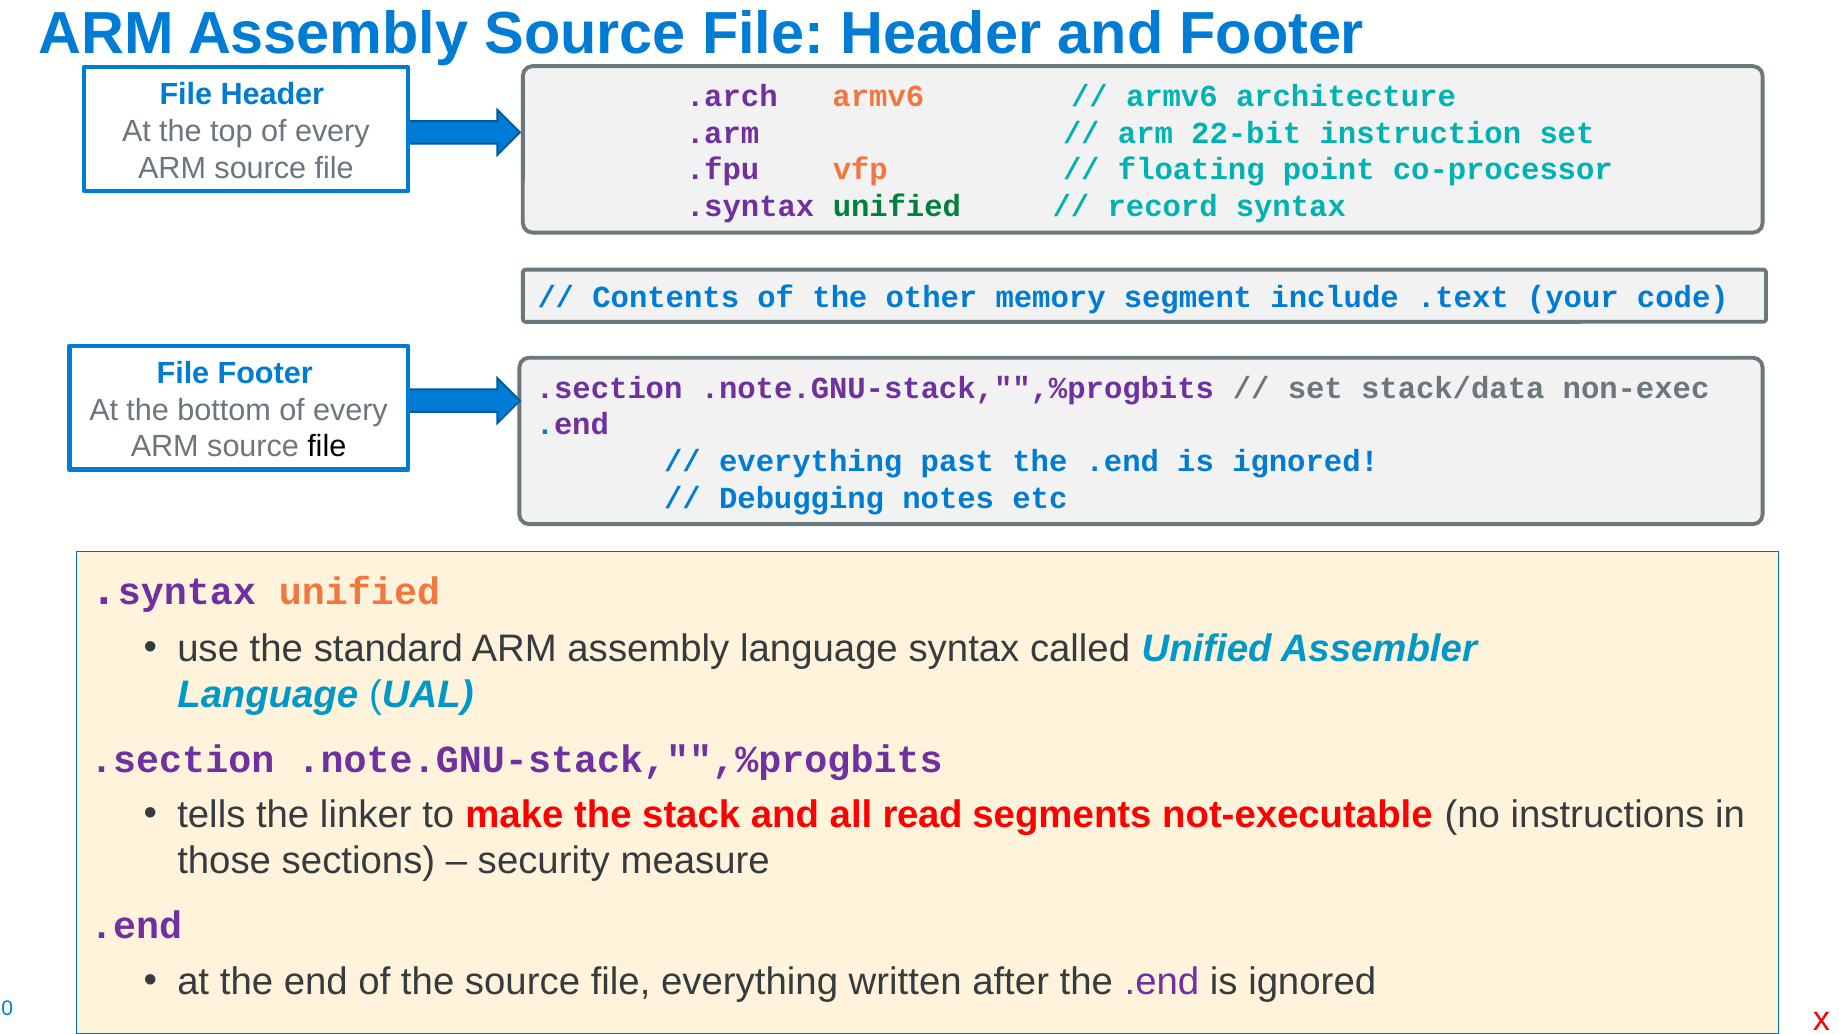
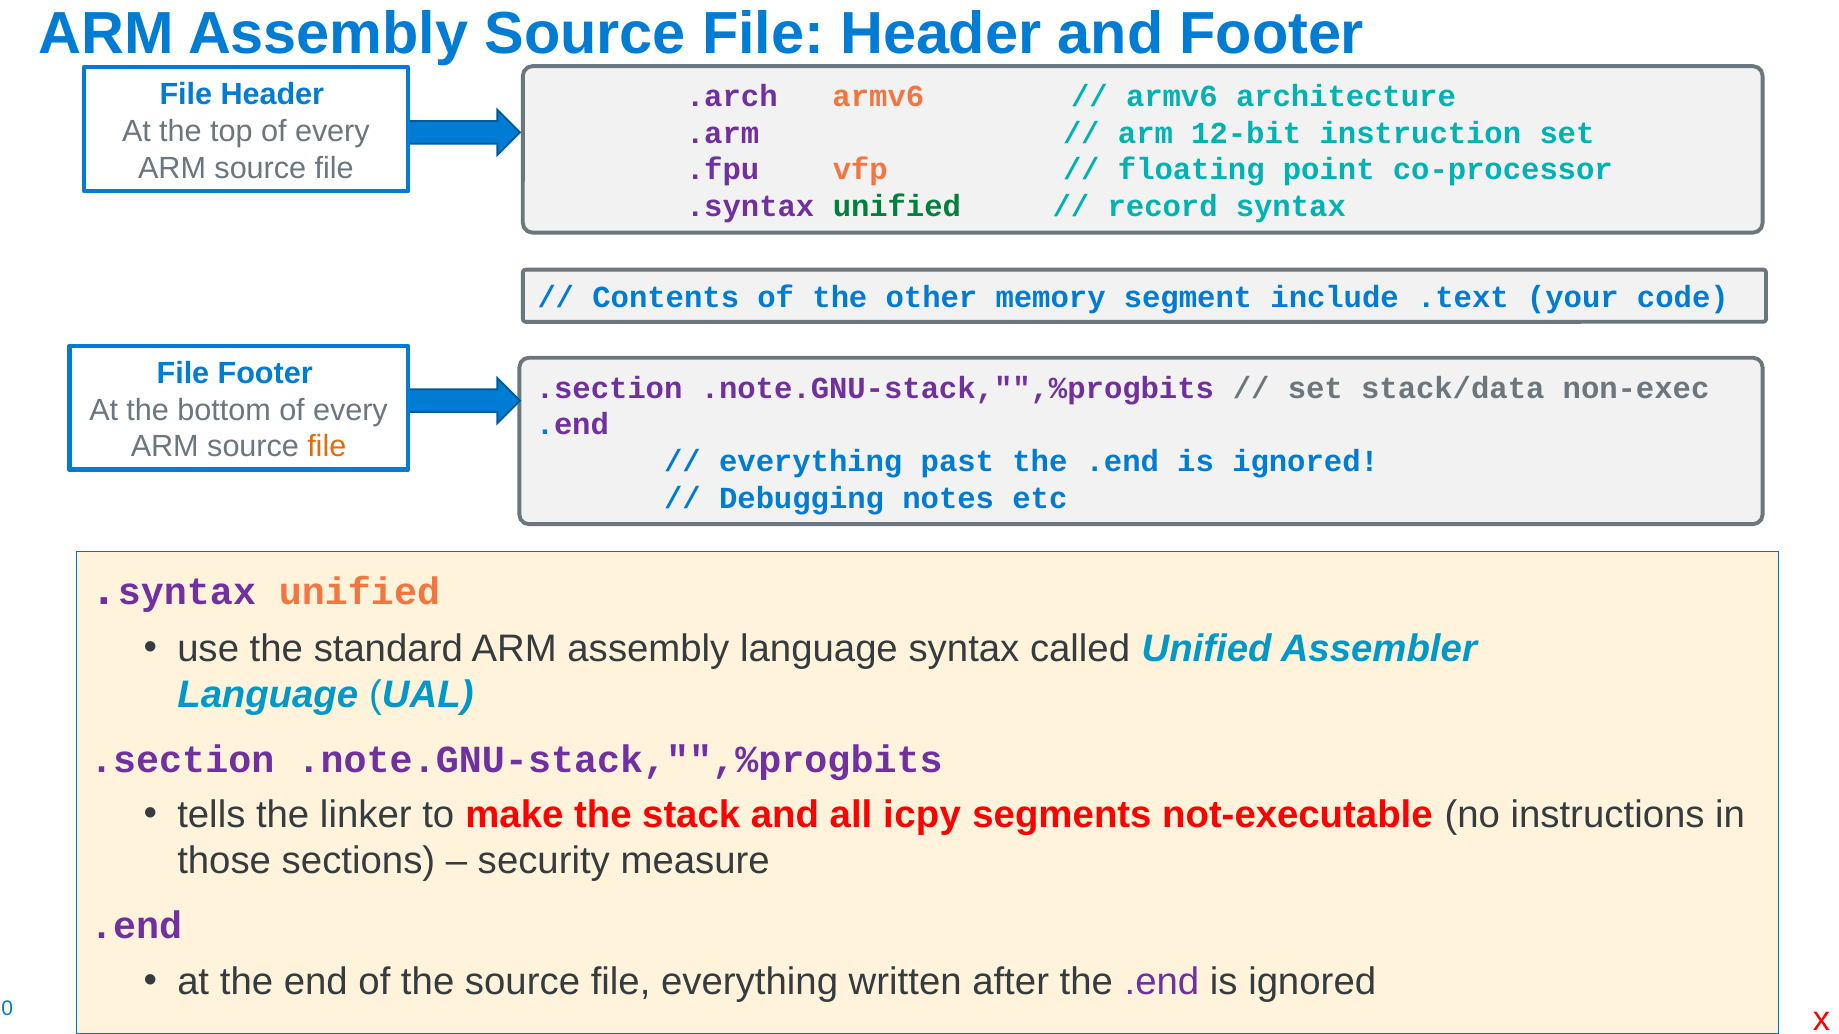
22-bit: 22-bit -> 12-bit
file at (327, 447) colour: black -> orange
read: read -> icpy
